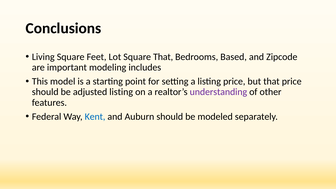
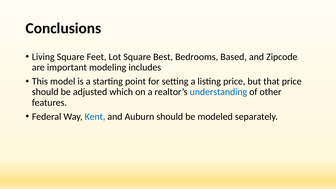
Square That: That -> Best
adjusted listing: listing -> which
understanding colour: purple -> blue
